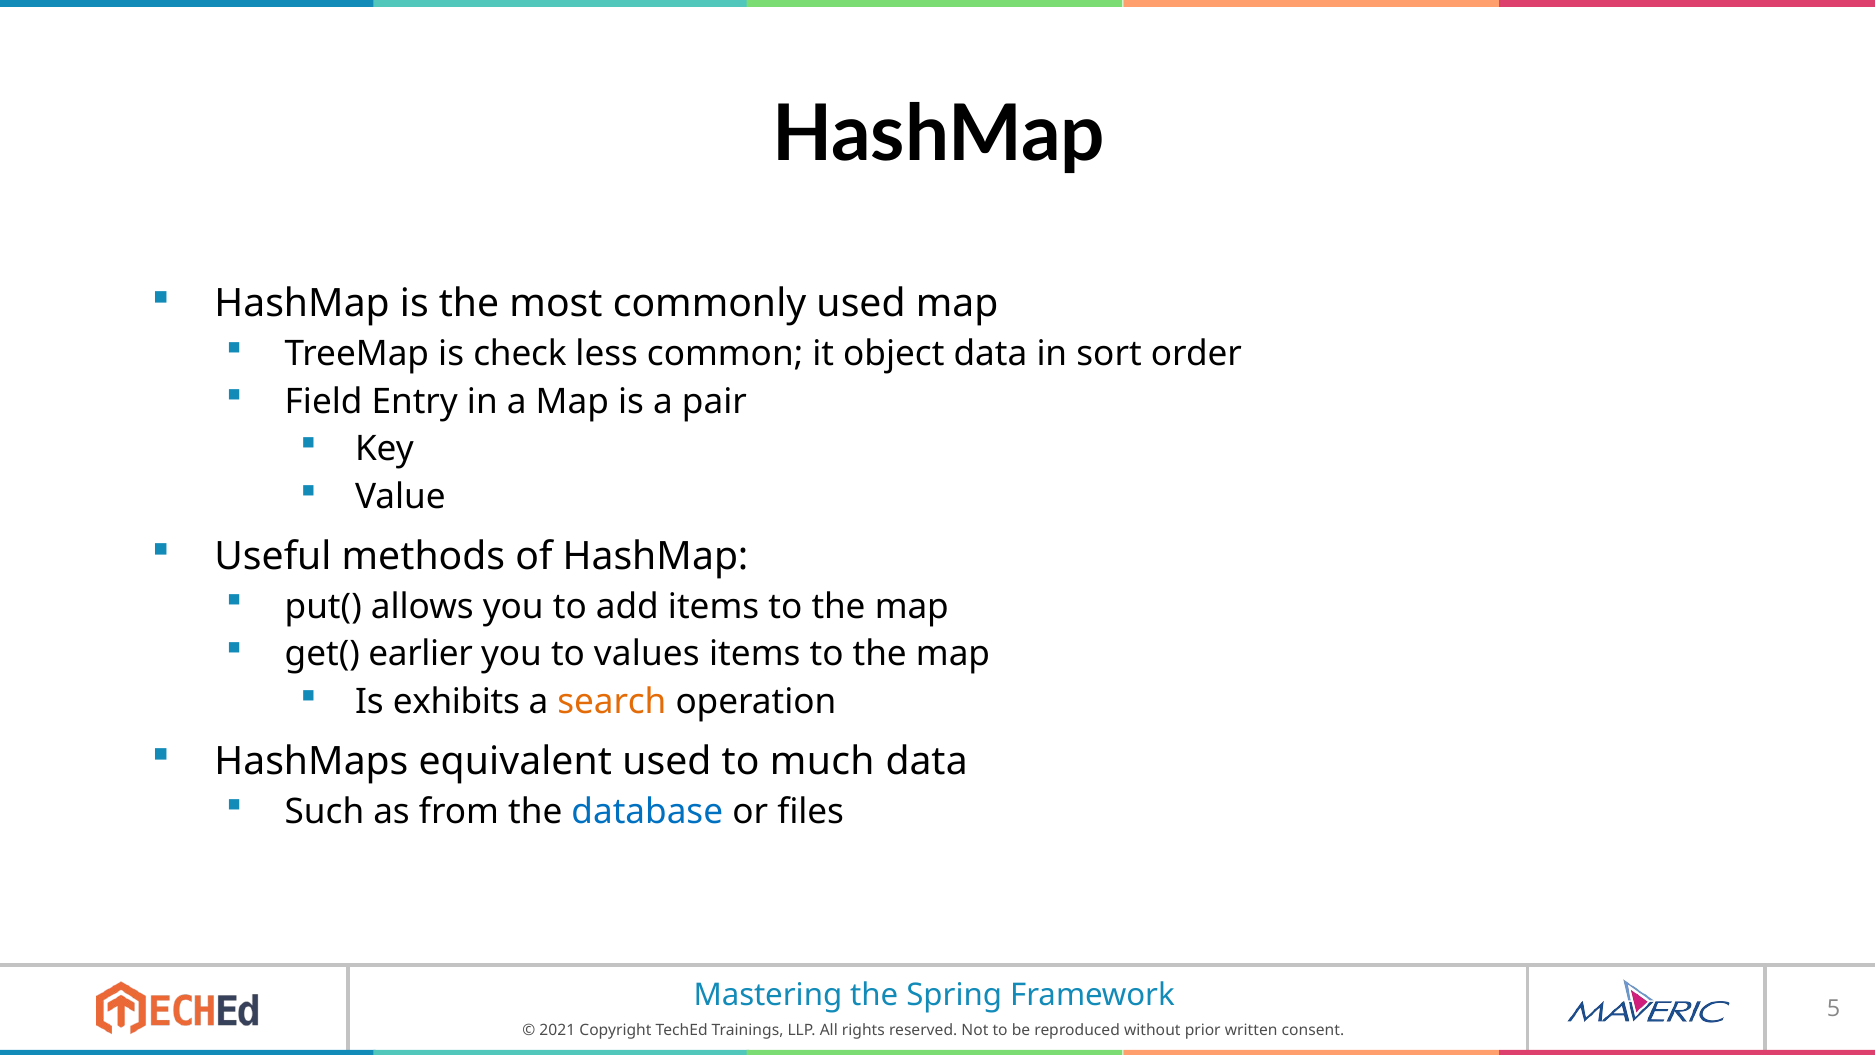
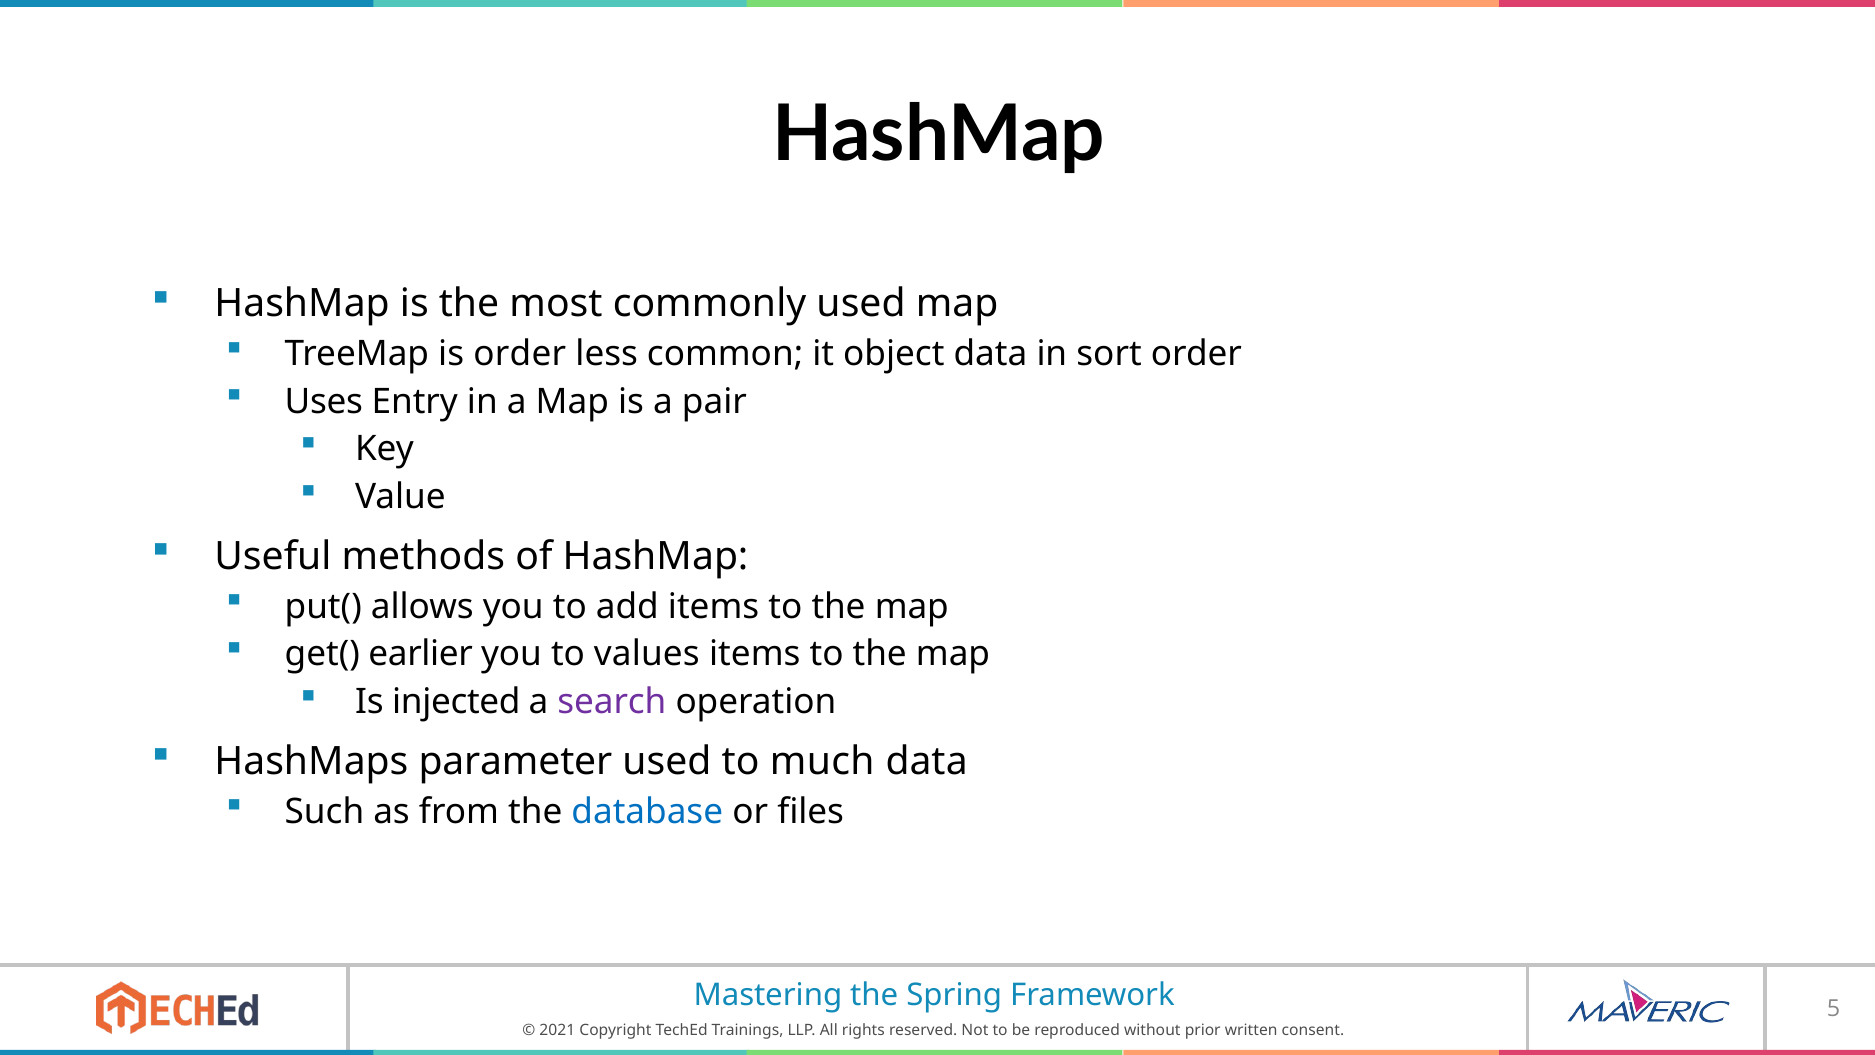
is check: check -> order
Field: Field -> Uses
exhibits: exhibits -> injected
search colour: orange -> purple
equivalent: equivalent -> parameter
